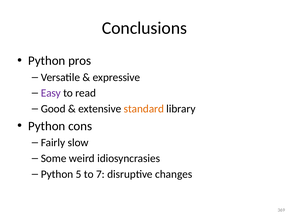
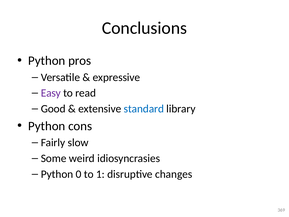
standard colour: orange -> blue
5: 5 -> 0
7: 7 -> 1
